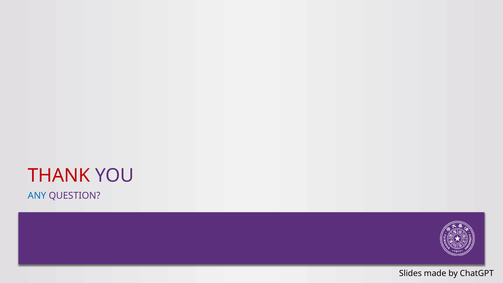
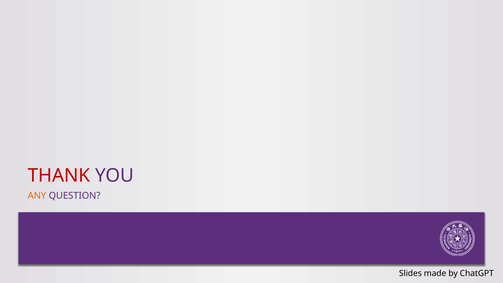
ANY colour: blue -> orange
